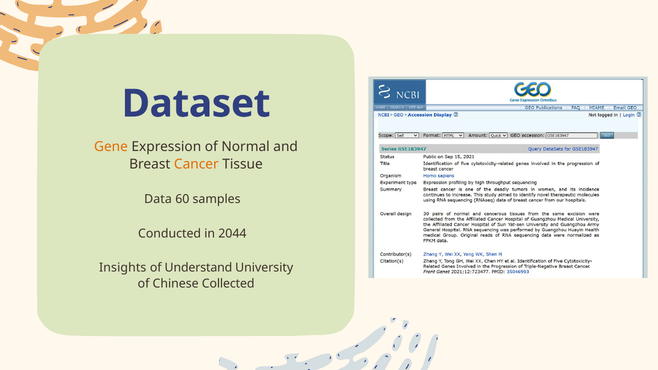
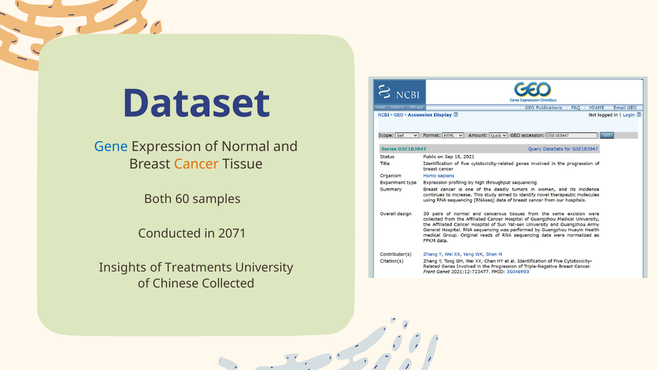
Gene colour: orange -> blue
Data: Data -> Both
2044: 2044 -> 2071
Understand: Understand -> Treatments
